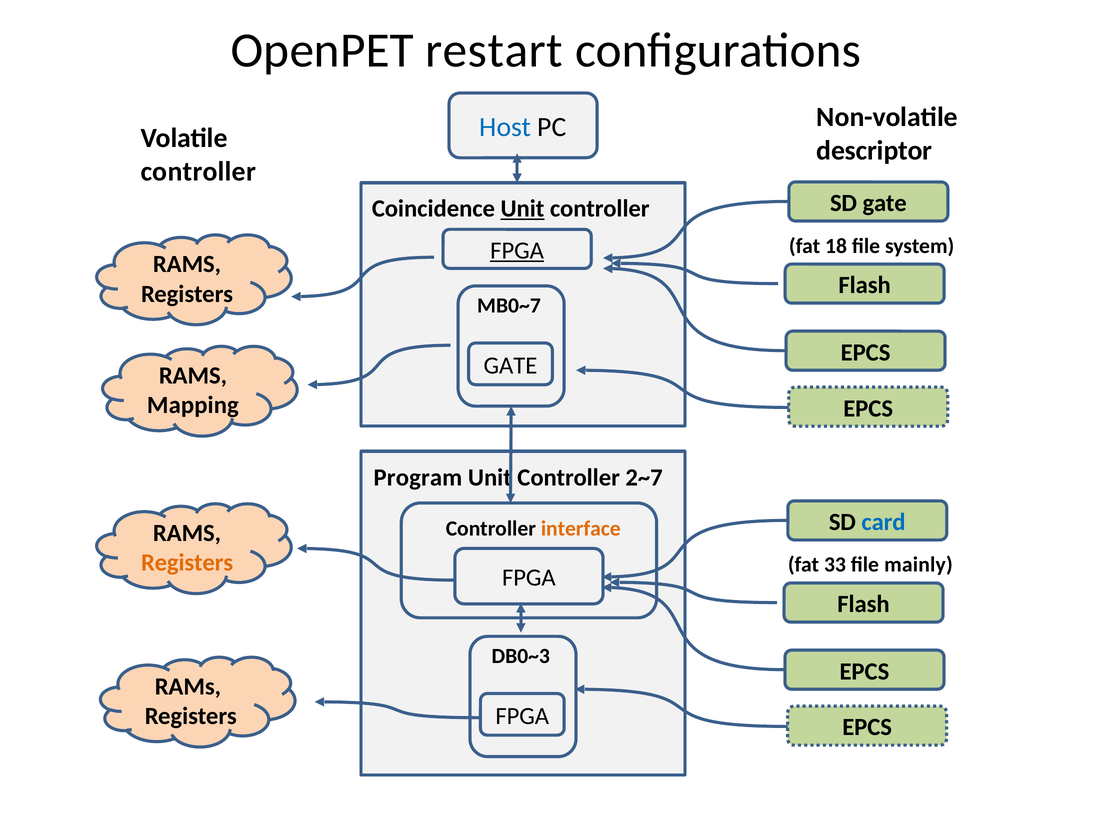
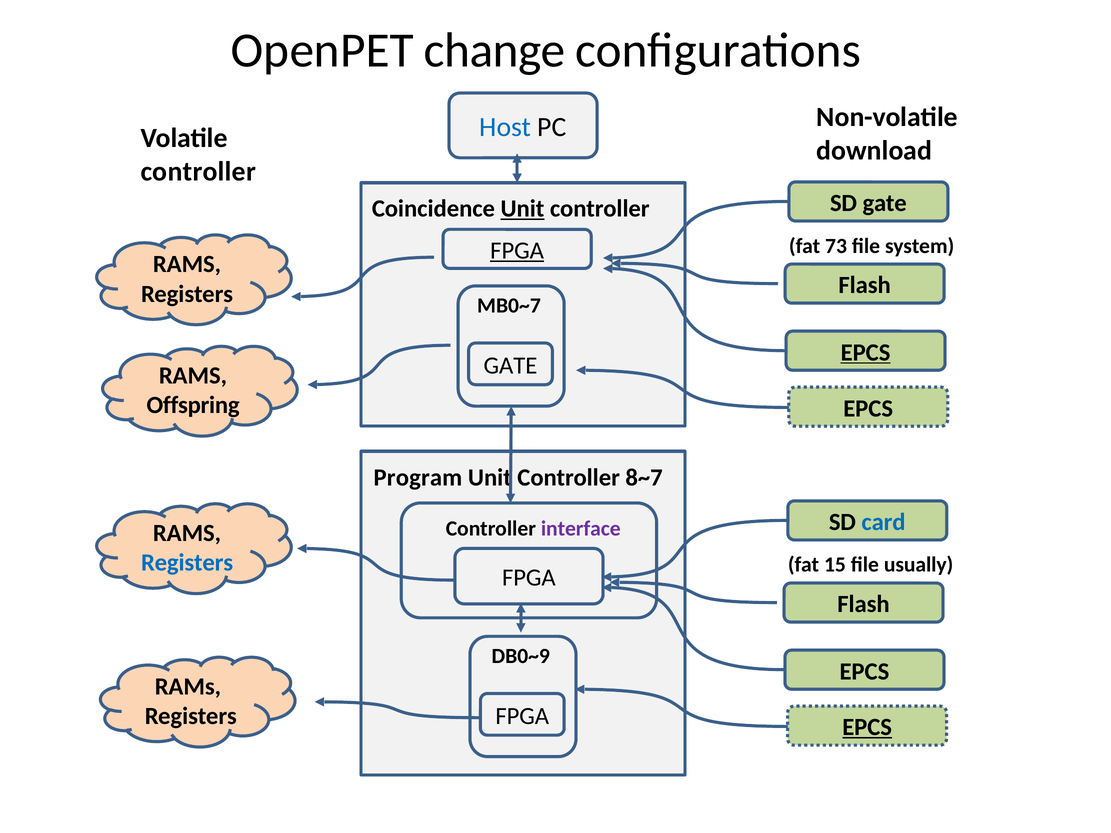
restart: restart -> change
descriptor: descriptor -> download
18: 18 -> 73
EPCS at (866, 352) underline: none -> present
Mapping: Mapping -> Offspring
2~7: 2~7 -> 8~7
interface colour: orange -> purple
Registers at (187, 563) colour: orange -> blue
33: 33 -> 15
mainly: mainly -> usually
DB0~3: DB0~3 -> DB0~9
EPCS at (867, 728) underline: none -> present
